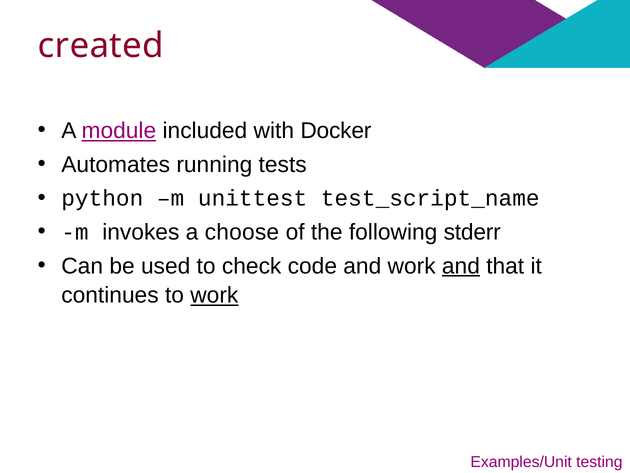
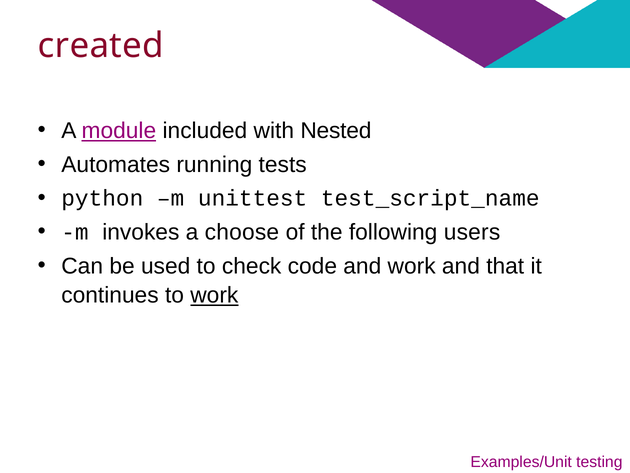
Docker: Docker -> Nested
stderr: stderr -> users
and at (461, 266) underline: present -> none
